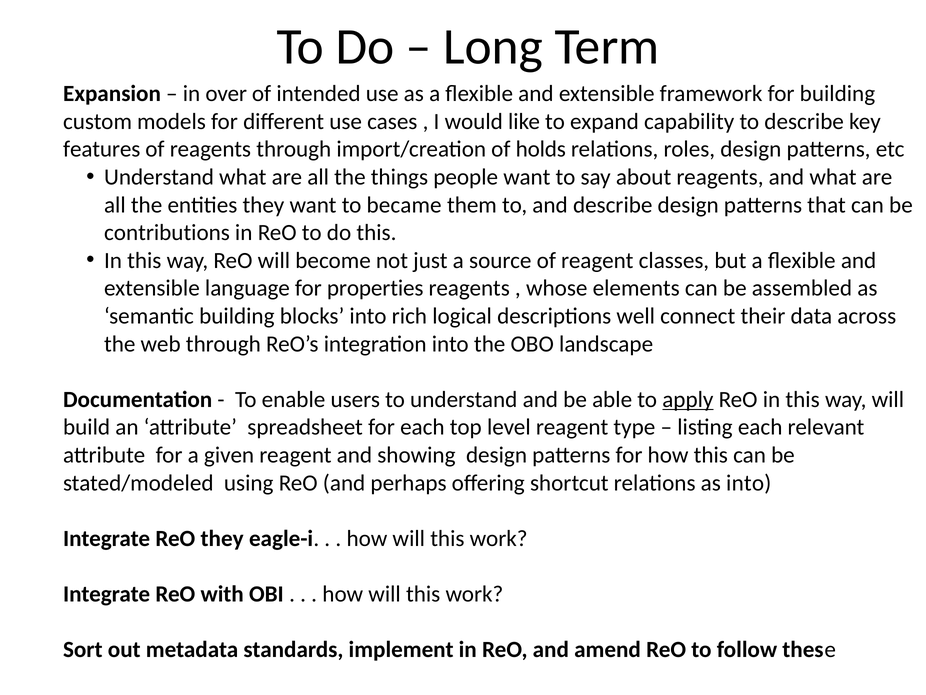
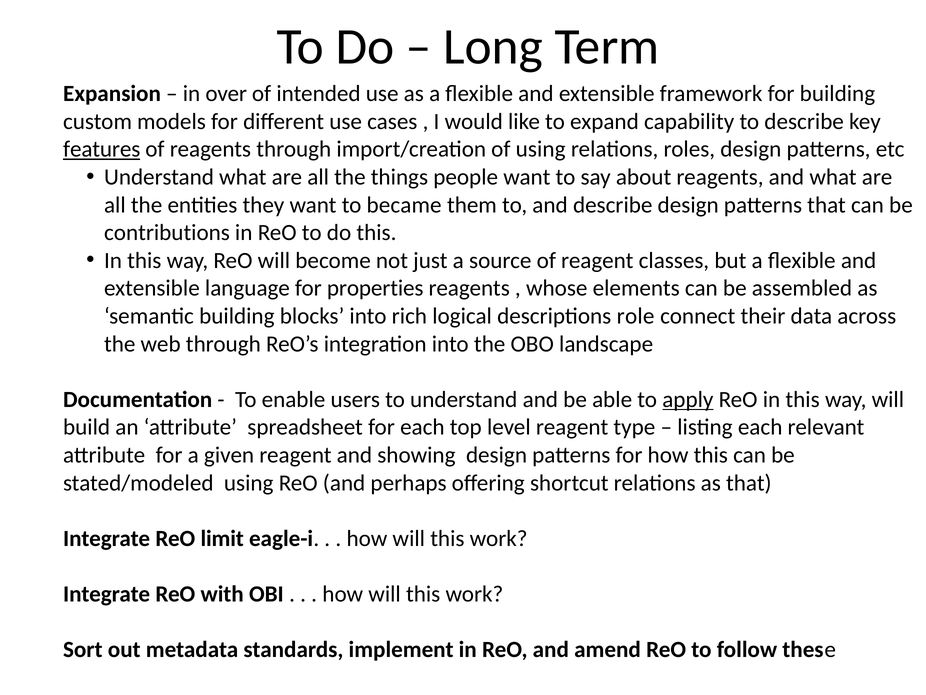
features underline: none -> present
of holds: holds -> using
well: well -> role
as into: into -> that
ReO they: they -> limit
